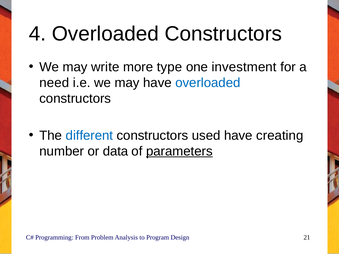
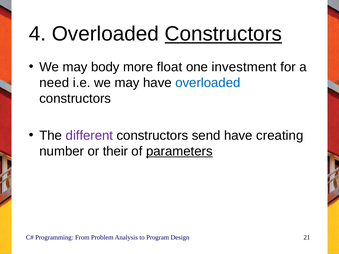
Constructors at (223, 34) underline: none -> present
write: write -> body
type: type -> float
different colour: blue -> purple
used: used -> send
data: data -> their
